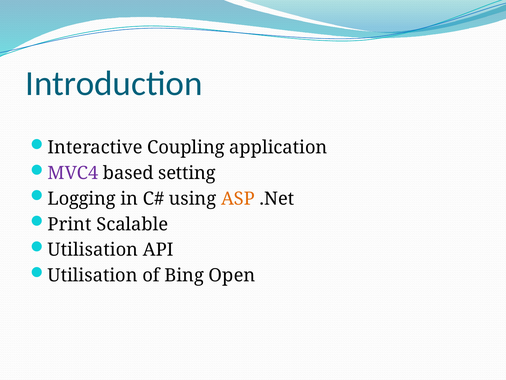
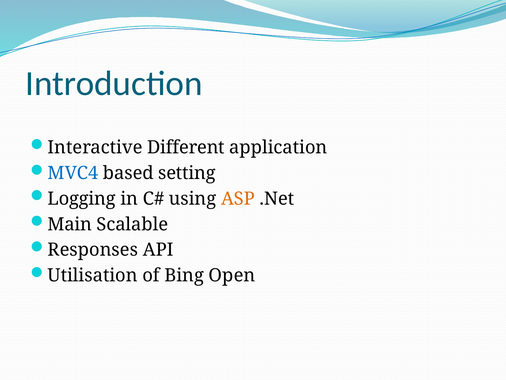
Coupling: Coupling -> Different
MVC4 colour: purple -> blue
Print: Print -> Main
Utilisation at (93, 250): Utilisation -> Responses
